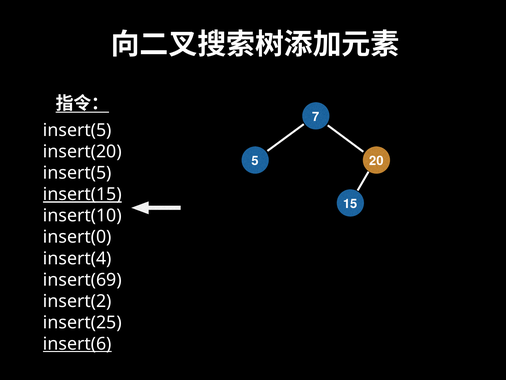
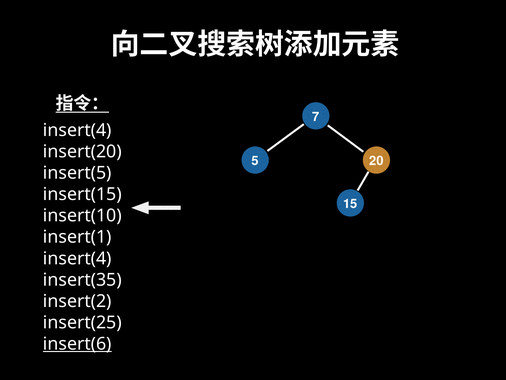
insert(5 at (77, 130): insert(5 -> insert(4
insert(15 underline: present -> none
insert(0: insert(0 -> insert(1
insert(69: insert(69 -> insert(35
